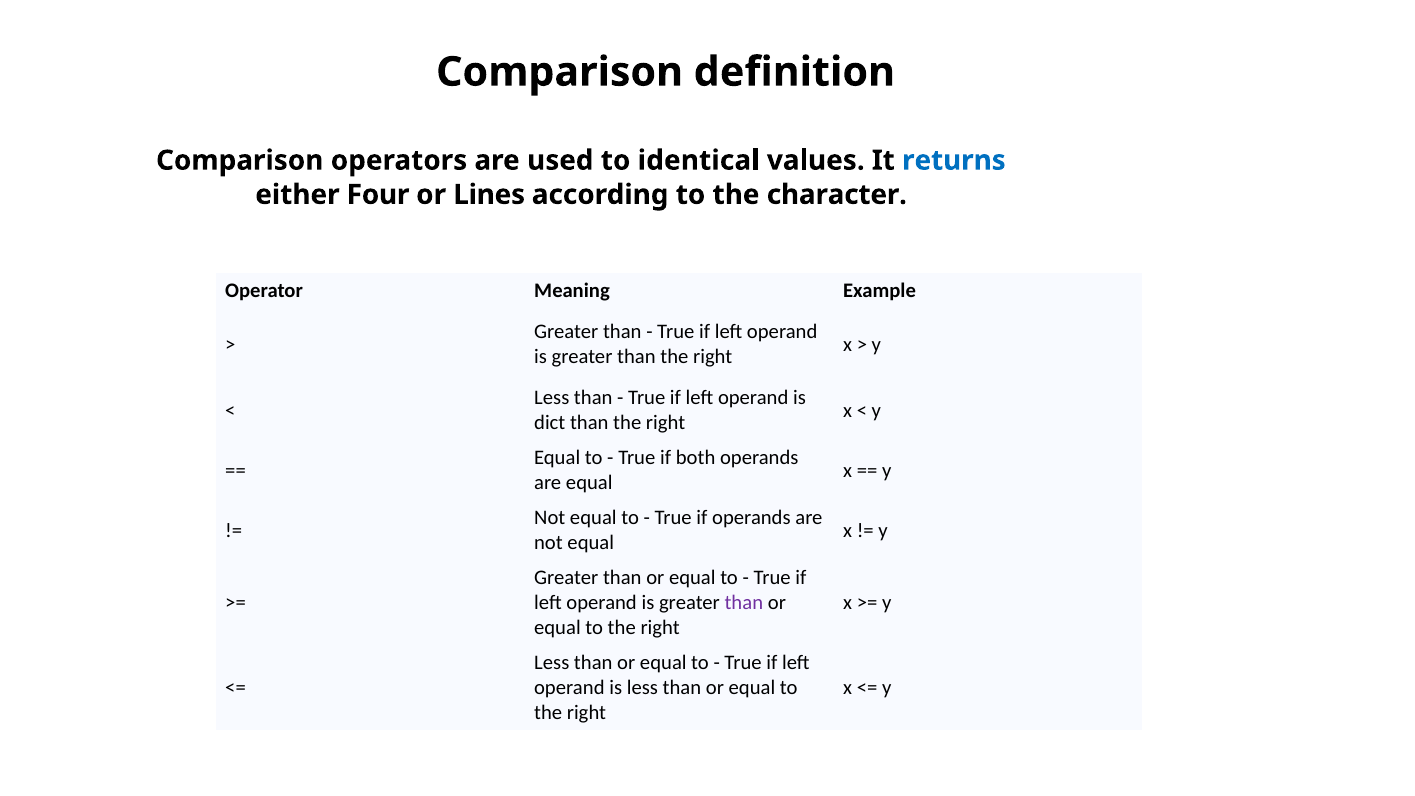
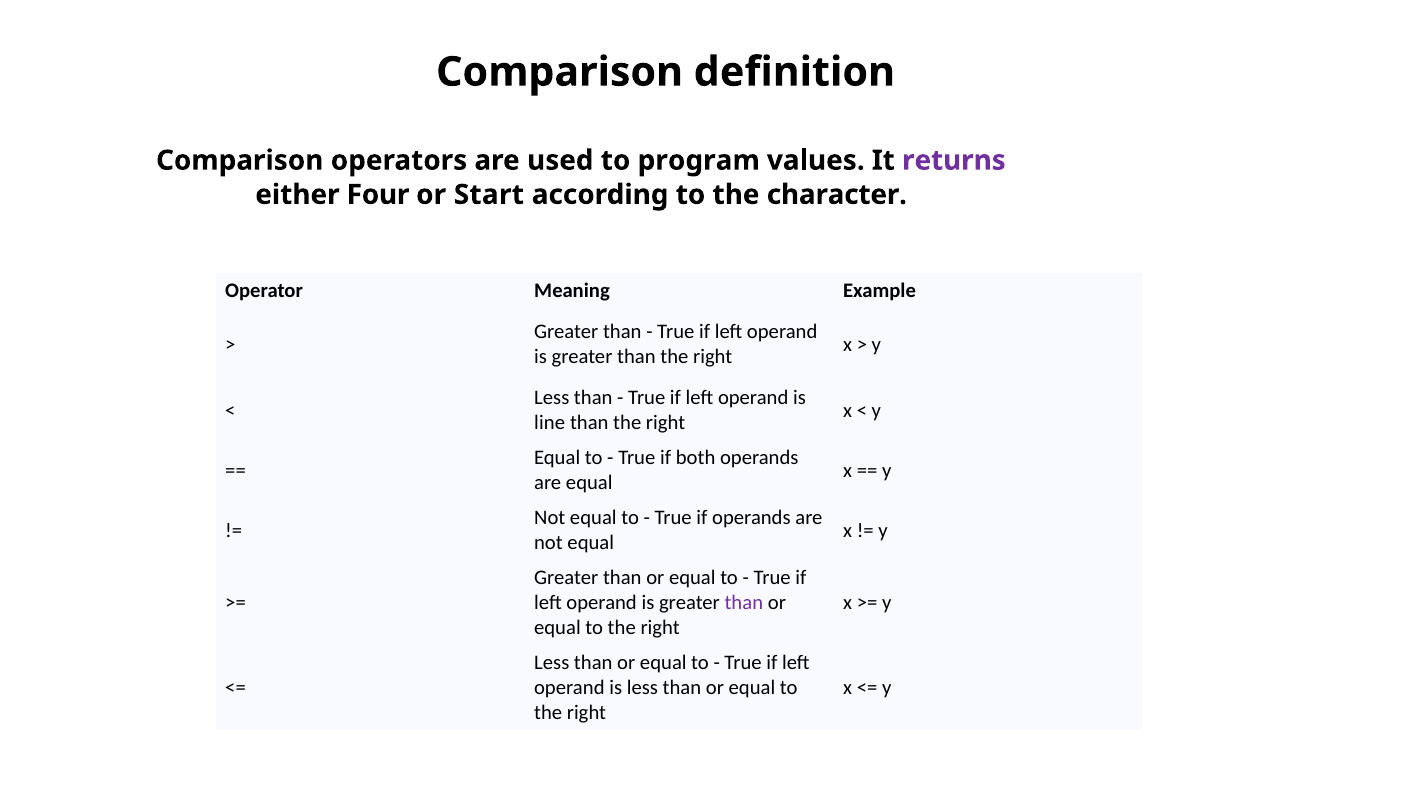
identical: identical -> program
returns colour: blue -> purple
Lines: Lines -> Start
dict: dict -> line
